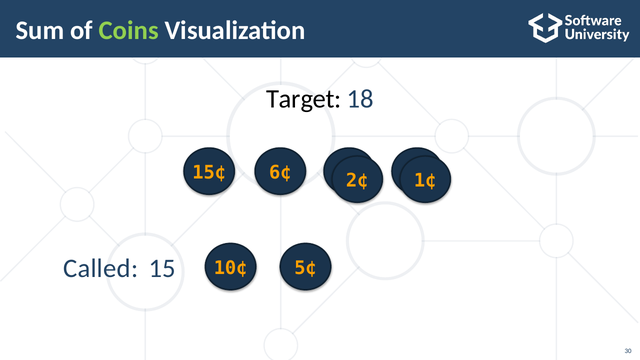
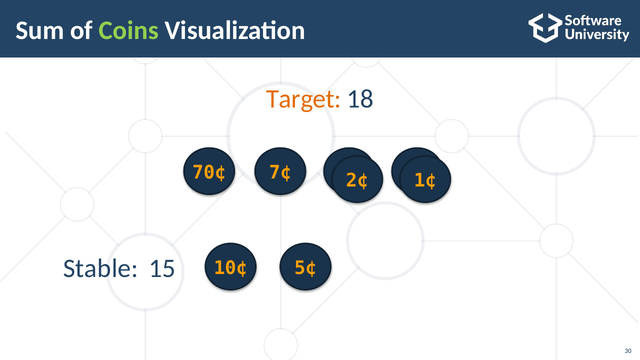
Target colour: black -> orange
15¢: 15¢ -> 70¢
6¢: 6¢ -> 7¢
Called: Called -> Stable
